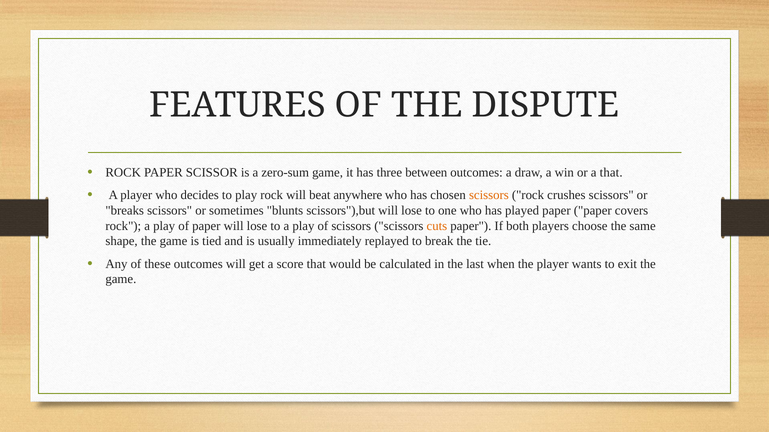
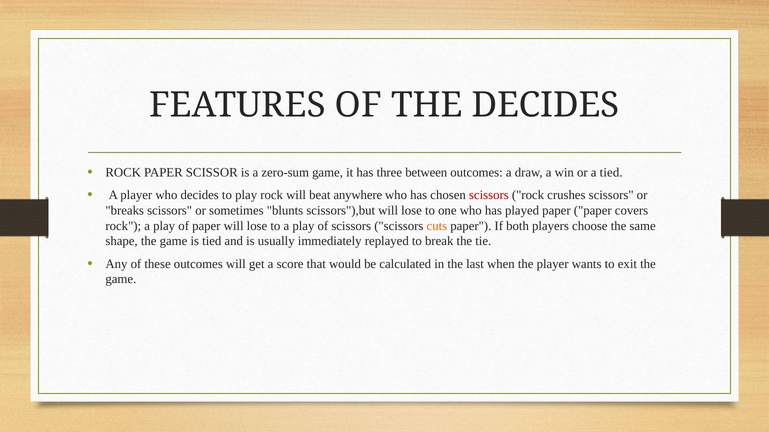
THE DISPUTE: DISPUTE -> DECIDES
a that: that -> tied
scissors at (489, 195) colour: orange -> red
